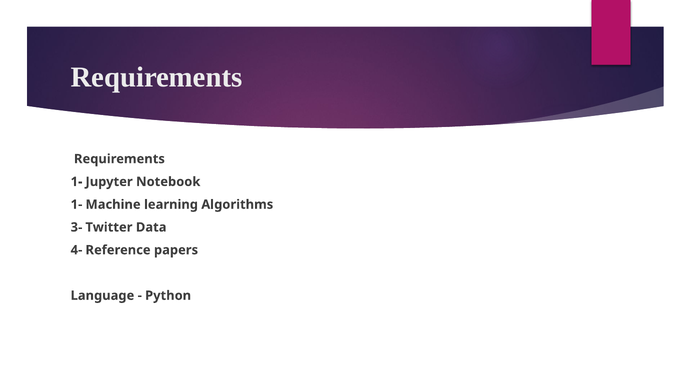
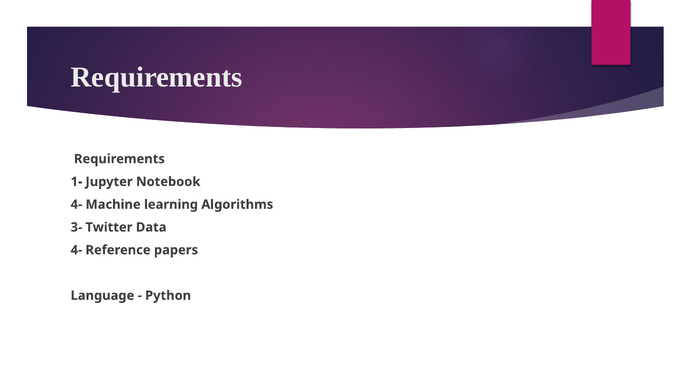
1- at (76, 204): 1- -> 4-
